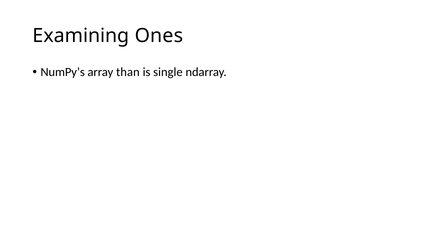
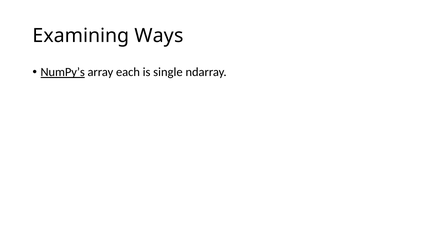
Ones: Ones -> Ways
NumPy’s underline: none -> present
than: than -> each
